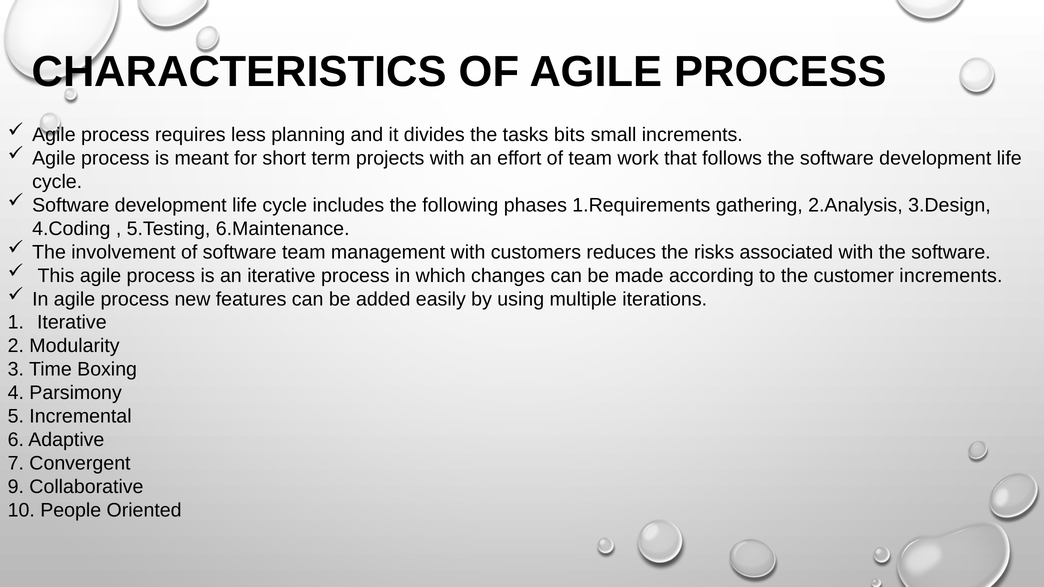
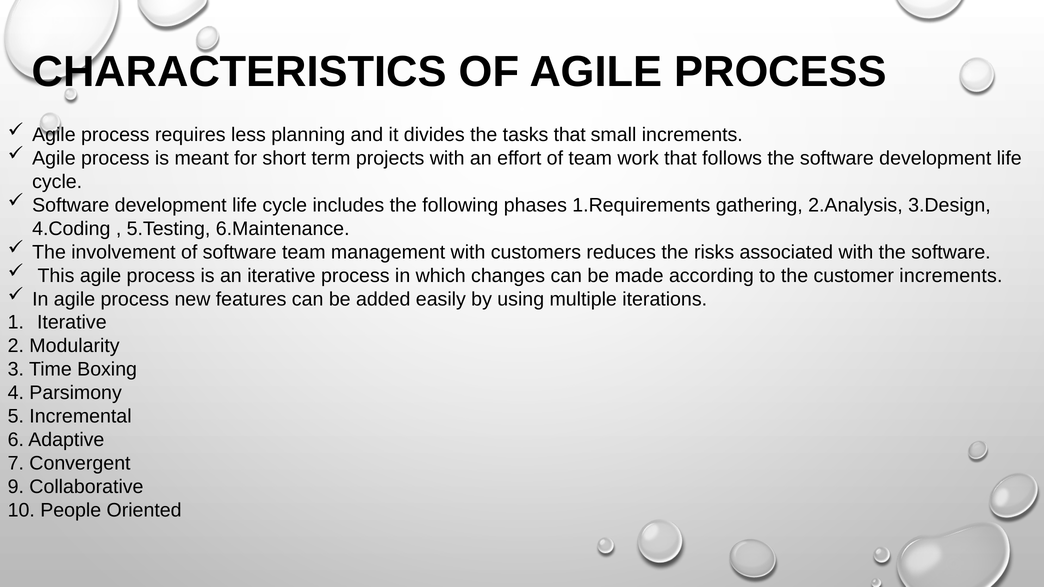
tasks bits: bits -> that
